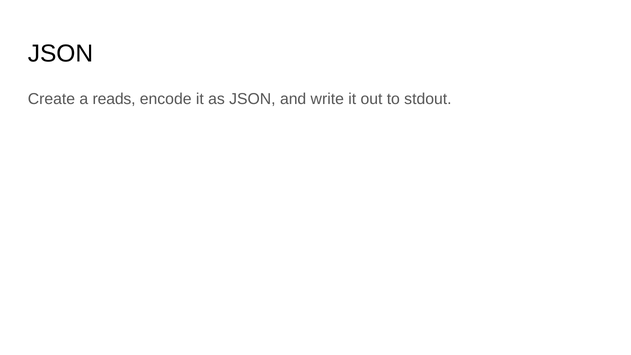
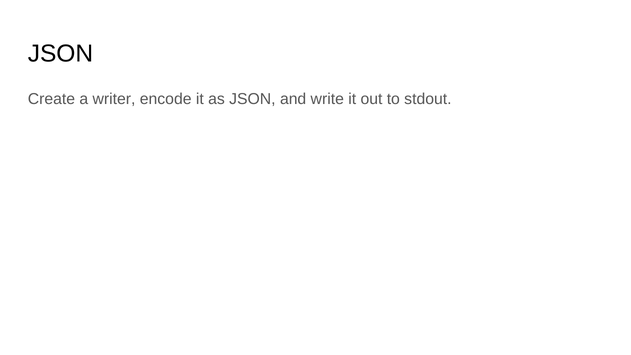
reads: reads -> writer
